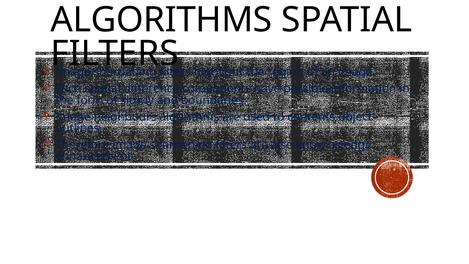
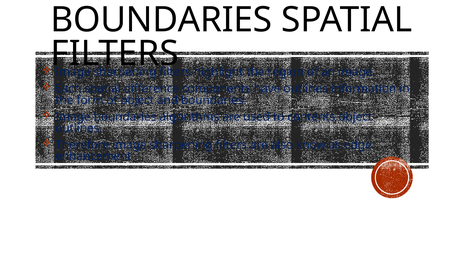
ALGORITHMS at (161, 20): ALGORITHMS -> BOUNDARIES
have possible: possible -> outlines
of slowly: slowly -> object
Image neighbours: neighbours -> boundaries
